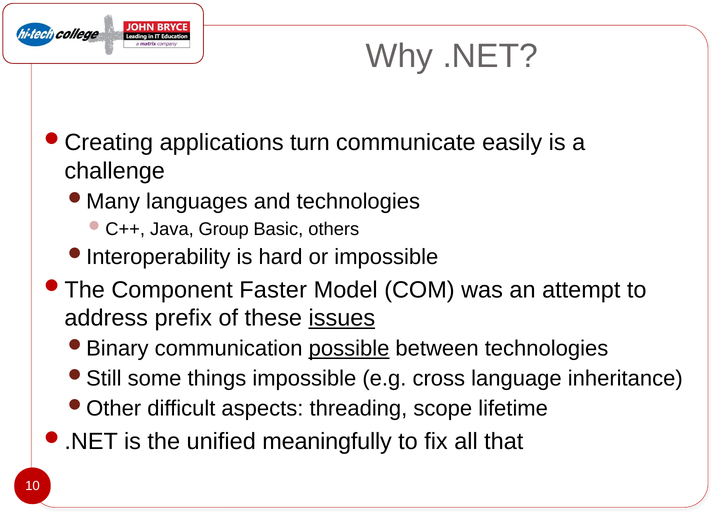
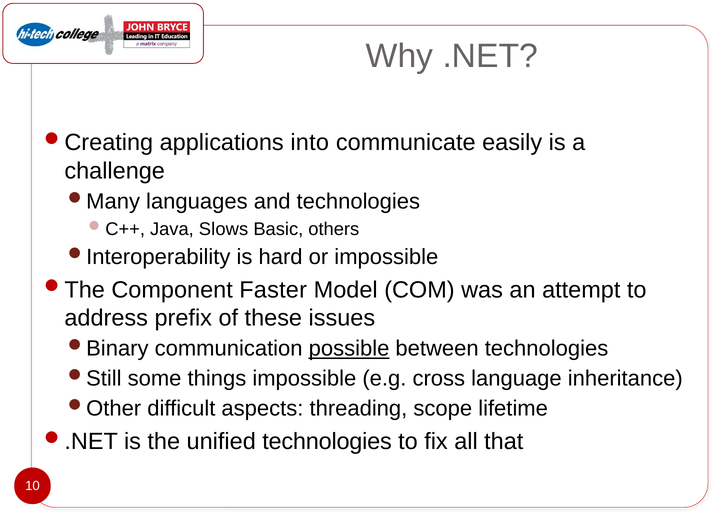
turn: turn -> into
Group: Group -> Slows
issues underline: present -> none
unified meaningfully: meaningfully -> technologies
